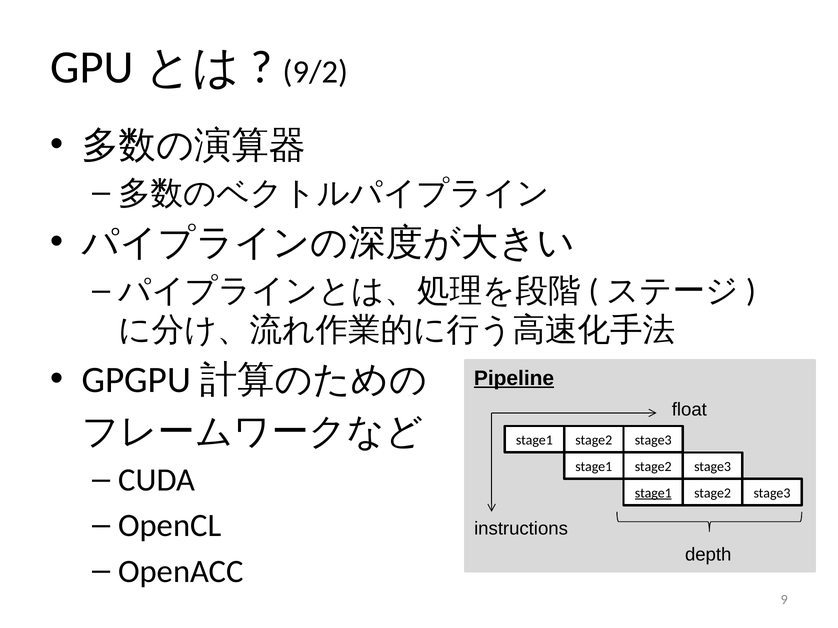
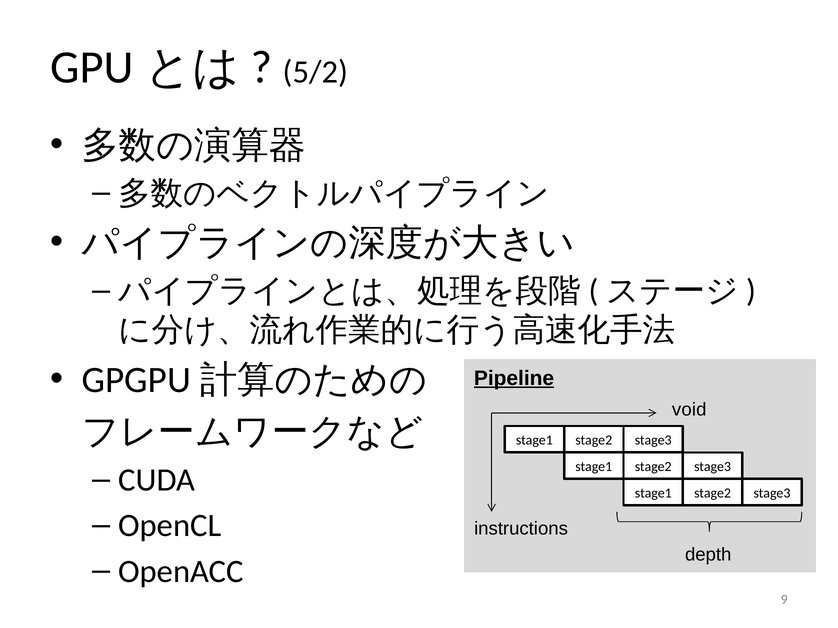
9/2: 9/2 -> 5/2
float: float -> void
stage1 at (653, 493) underline: present -> none
